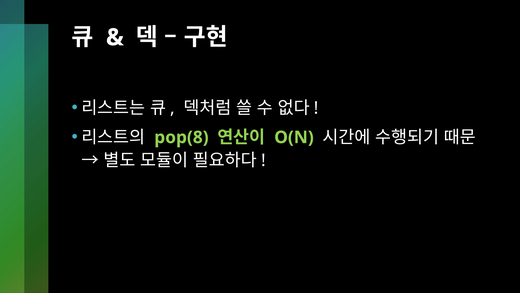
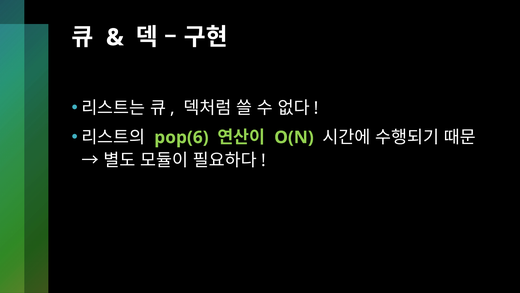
pop(8: pop(8 -> pop(6
